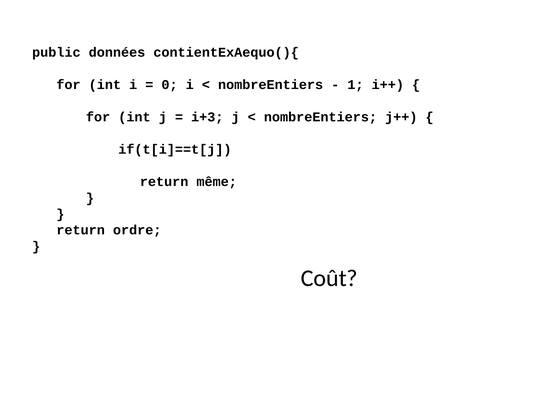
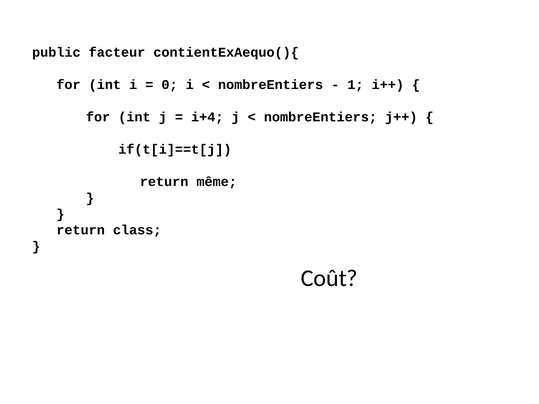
données: données -> facteur
i+3: i+3 -> i+4
ordre: ordre -> class
